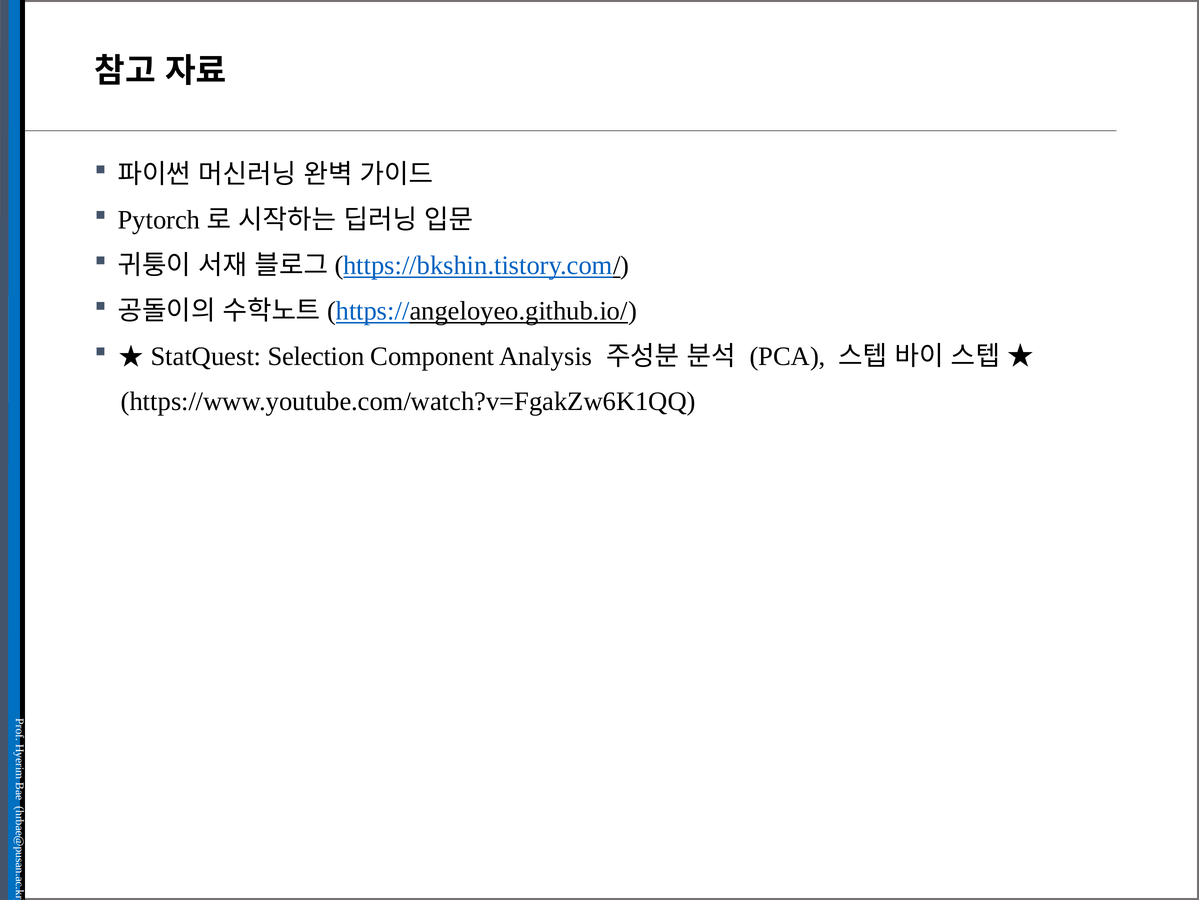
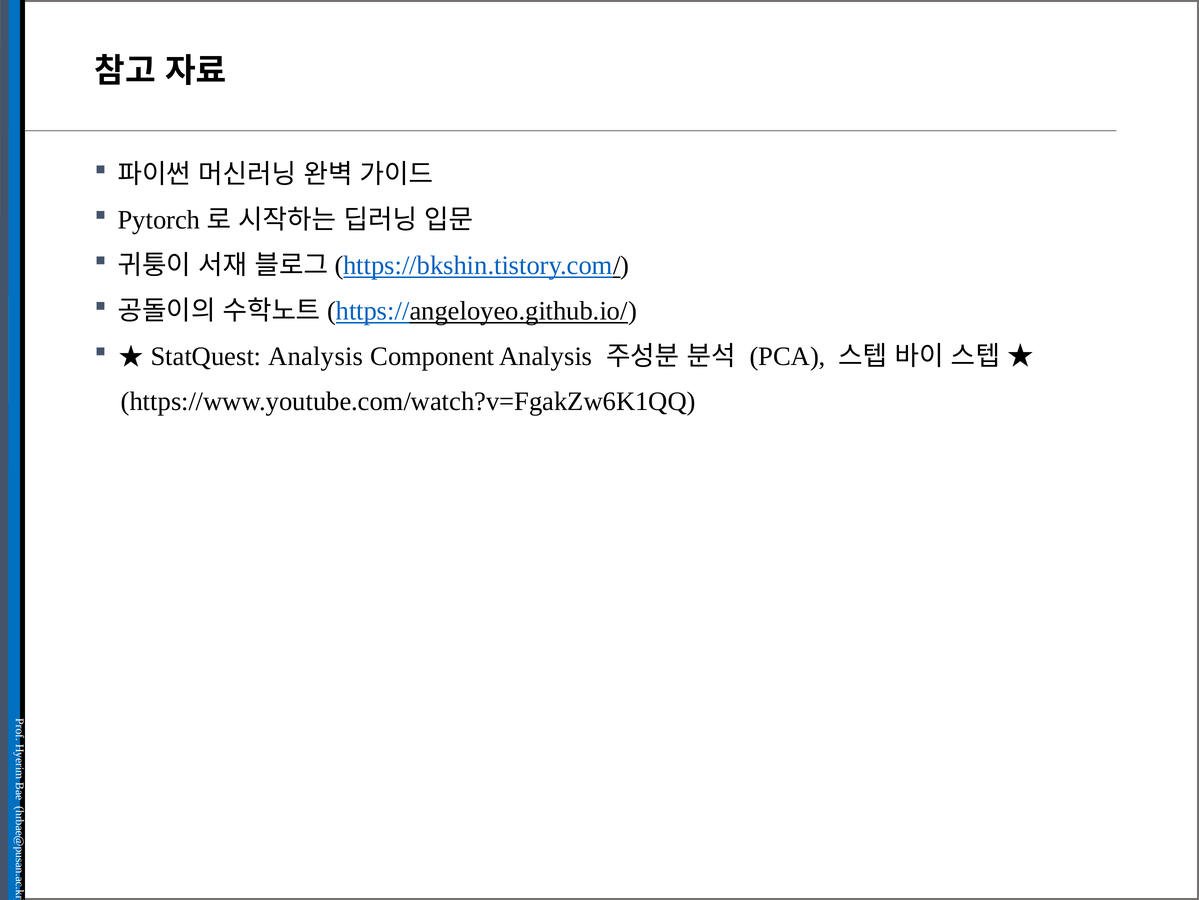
Selection at (316, 356): Selection -> Analysis
